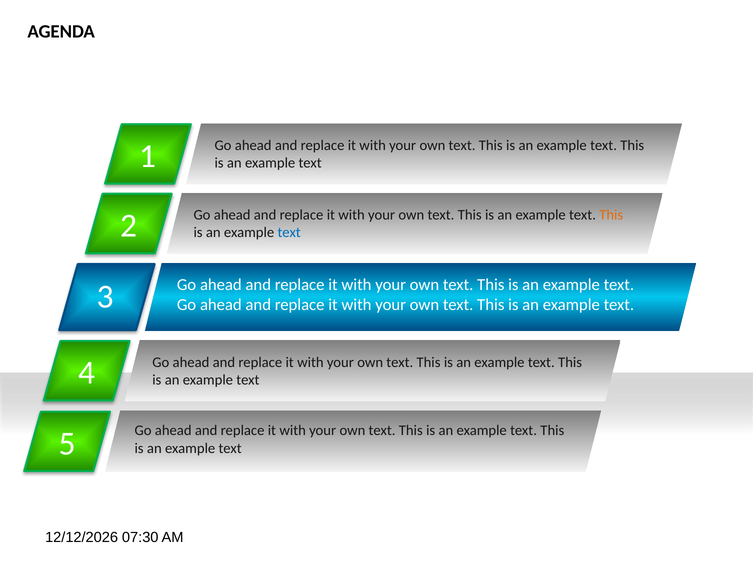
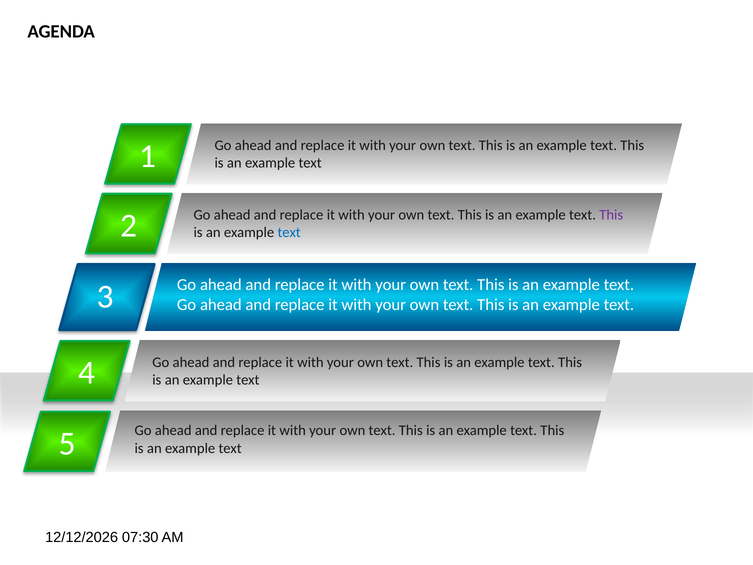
This at (611, 215) colour: orange -> purple
